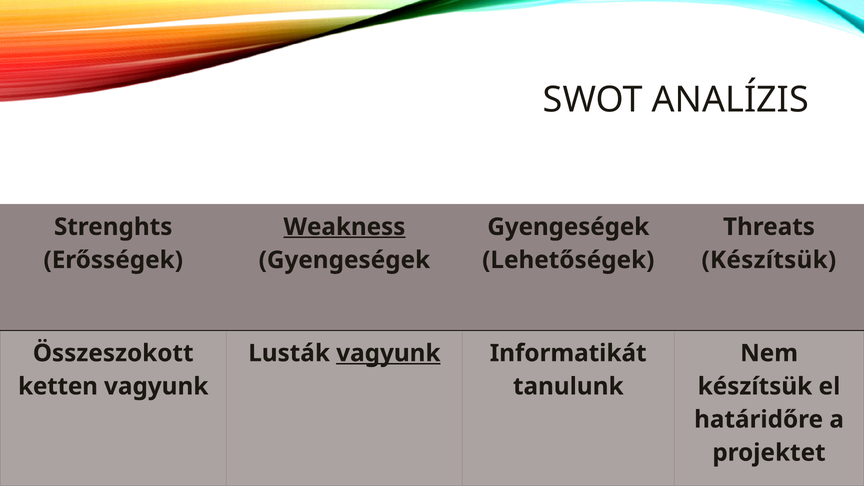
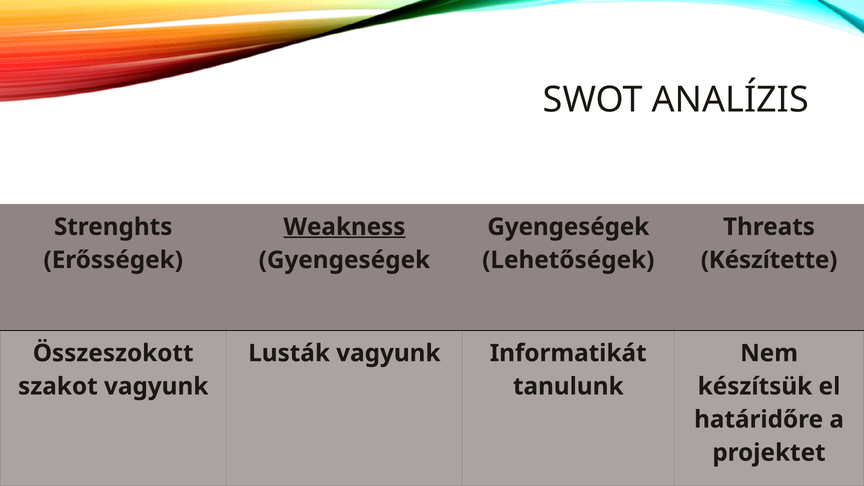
Készítsük at (769, 260): Készítsük -> Készítette
vagyunk at (388, 353) underline: present -> none
ketten: ketten -> szakot
